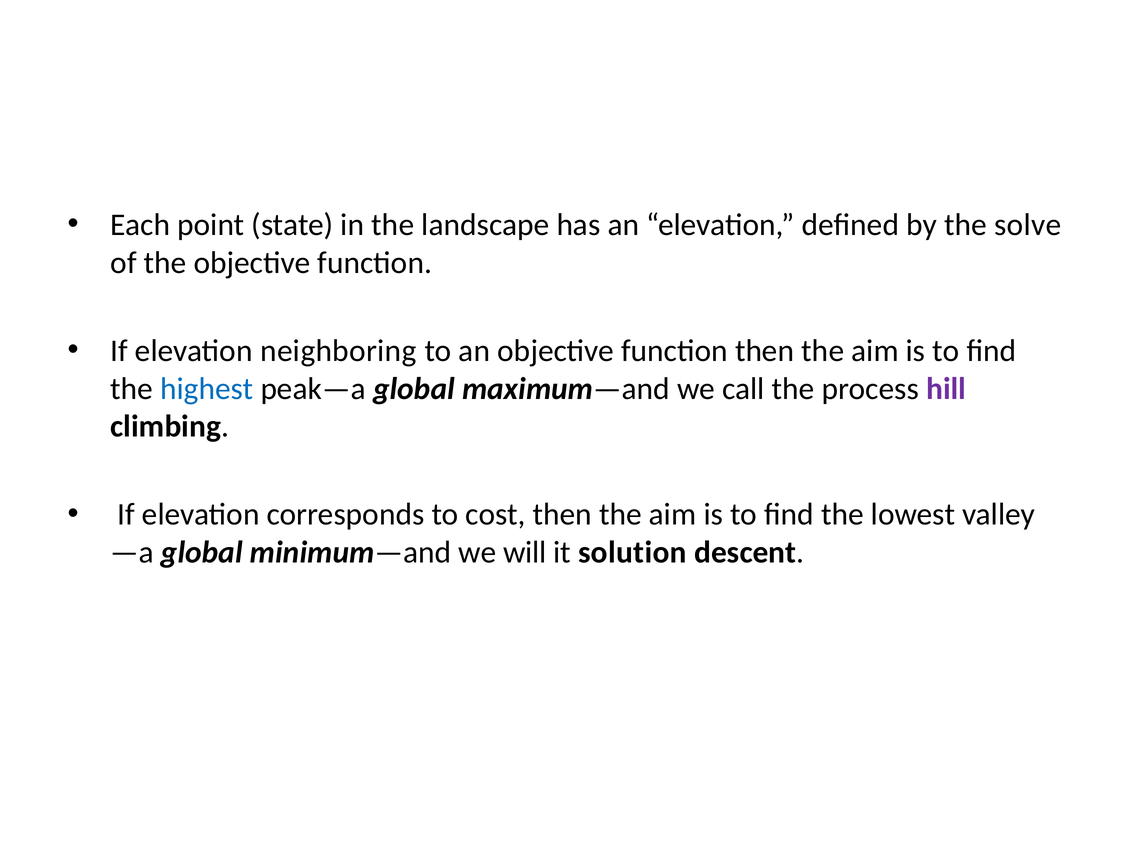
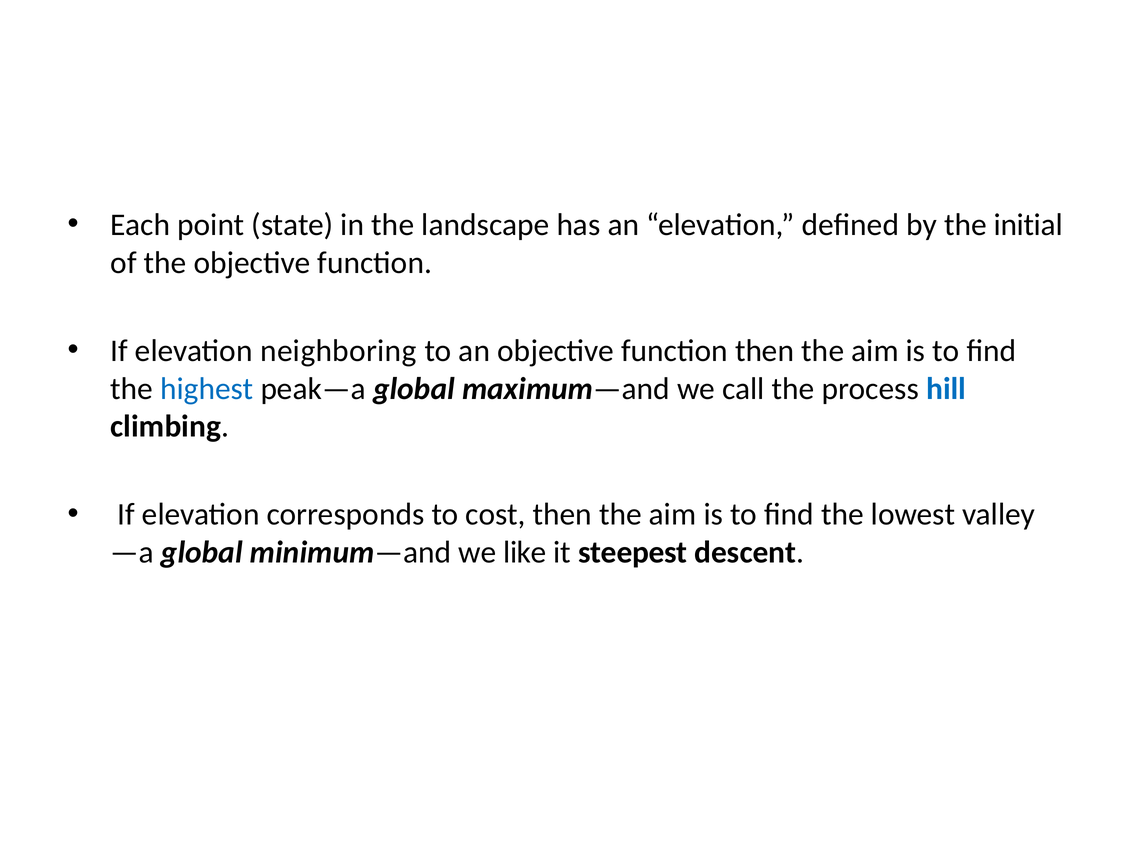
solve: solve -> initial
hill colour: purple -> blue
will: will -> like
solution: solution -> steepest
